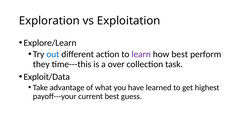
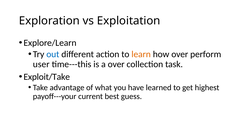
learn colour: purple -> orange
how best: best -> over
they: they -> user
Exploit/Data: Exploit/Data -> Exploit/Take
